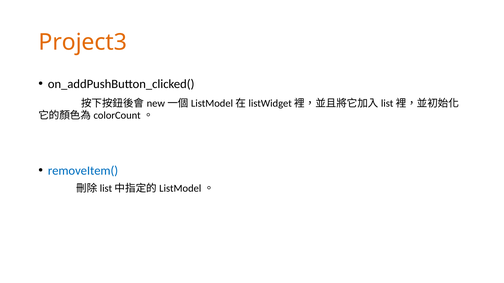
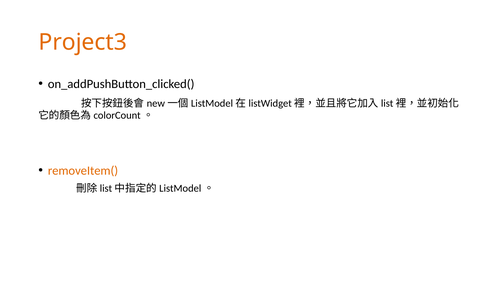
removeItem( colour: blue -> orange
